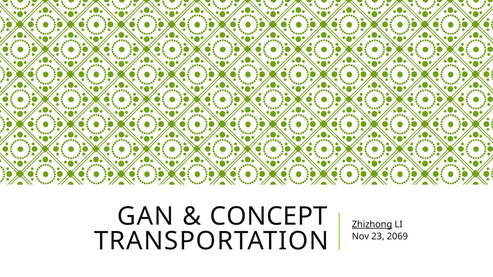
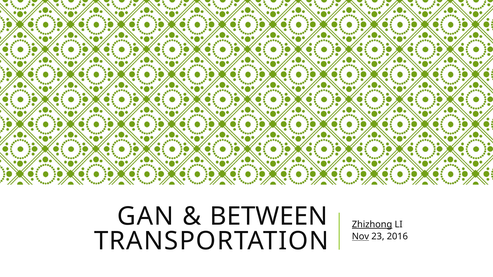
CONCEPT: CONCEPT -> BETWEEN
Nov underline: none -> present
2069: 2069 -> 2016
